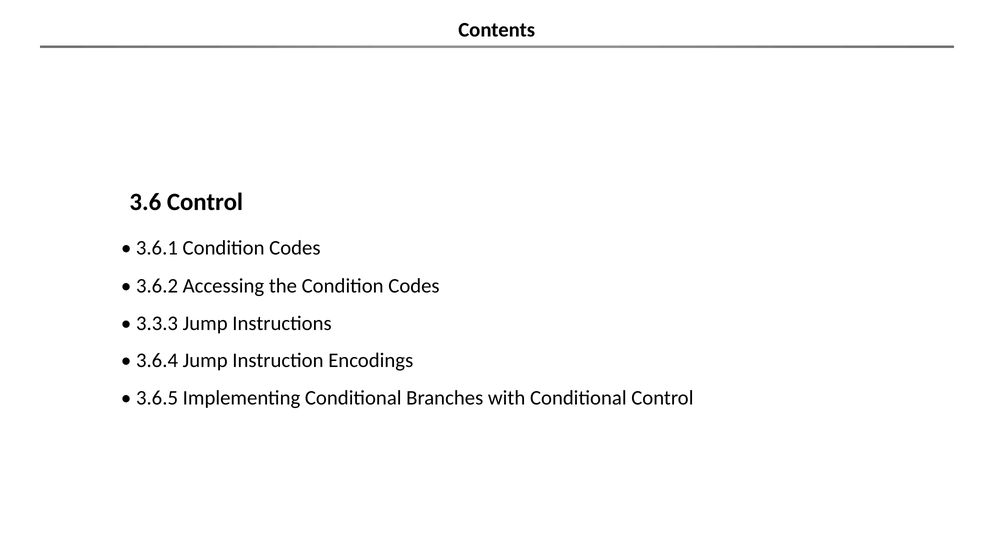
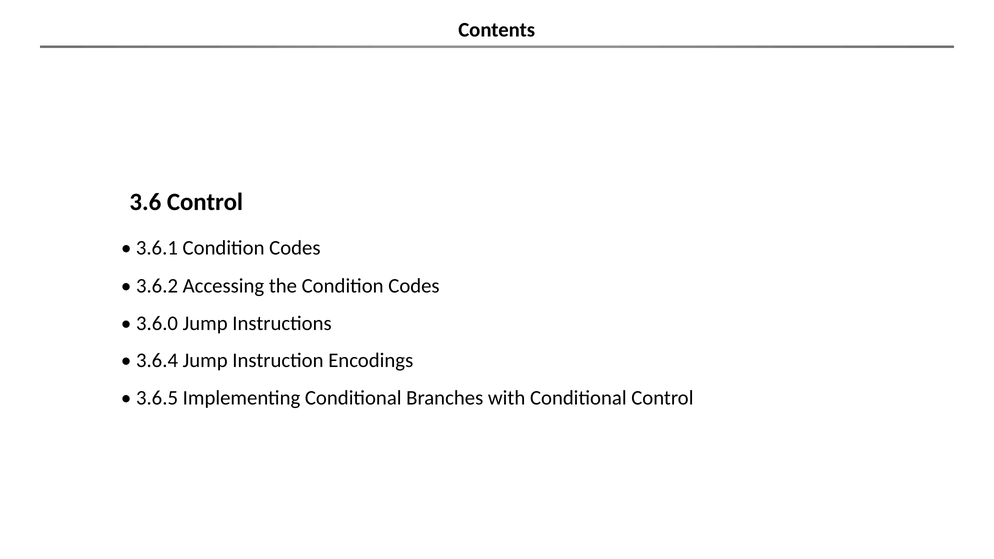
3.3.3: 3.3.3 -> 3.6.0
